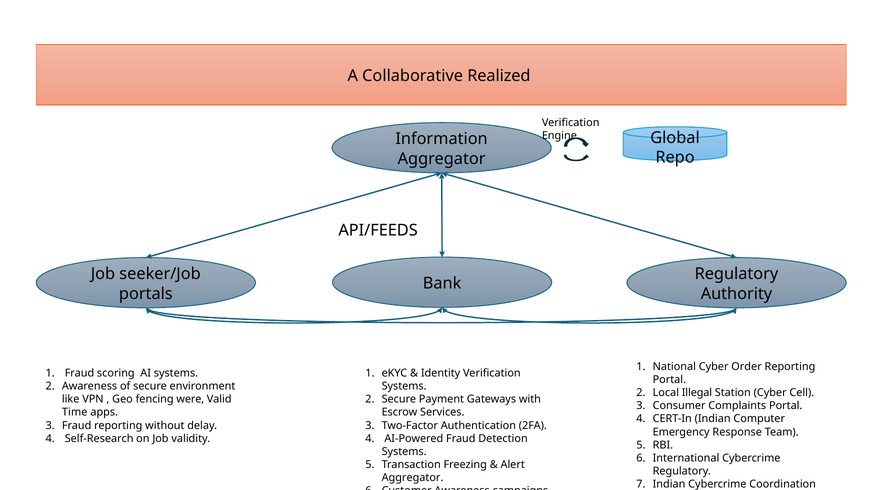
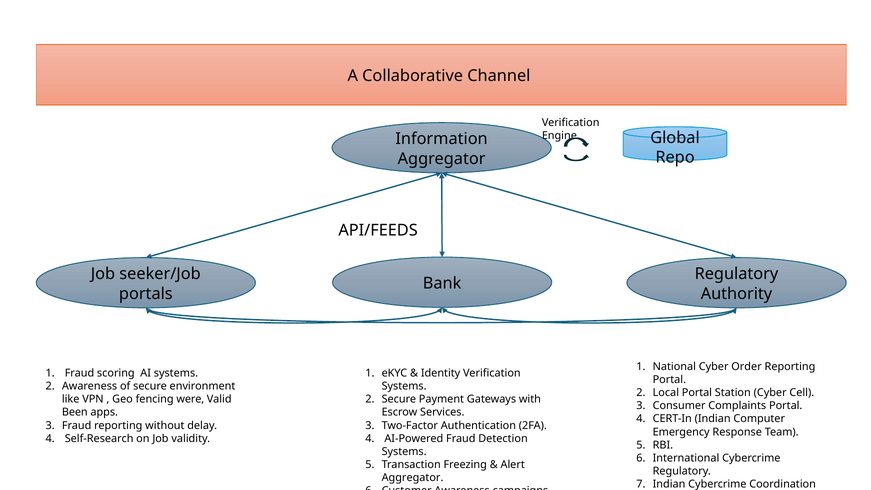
Realized: Realized -> Channel
Local Illegal: Illegal -> Portal
Time: Time -> Been
